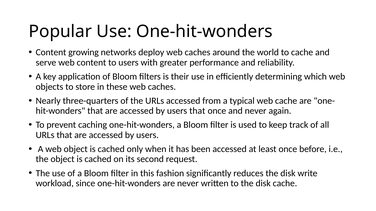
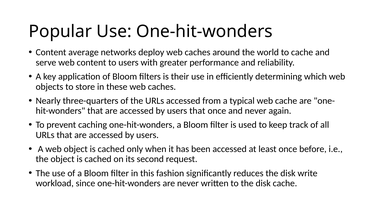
growing: growing -> average
